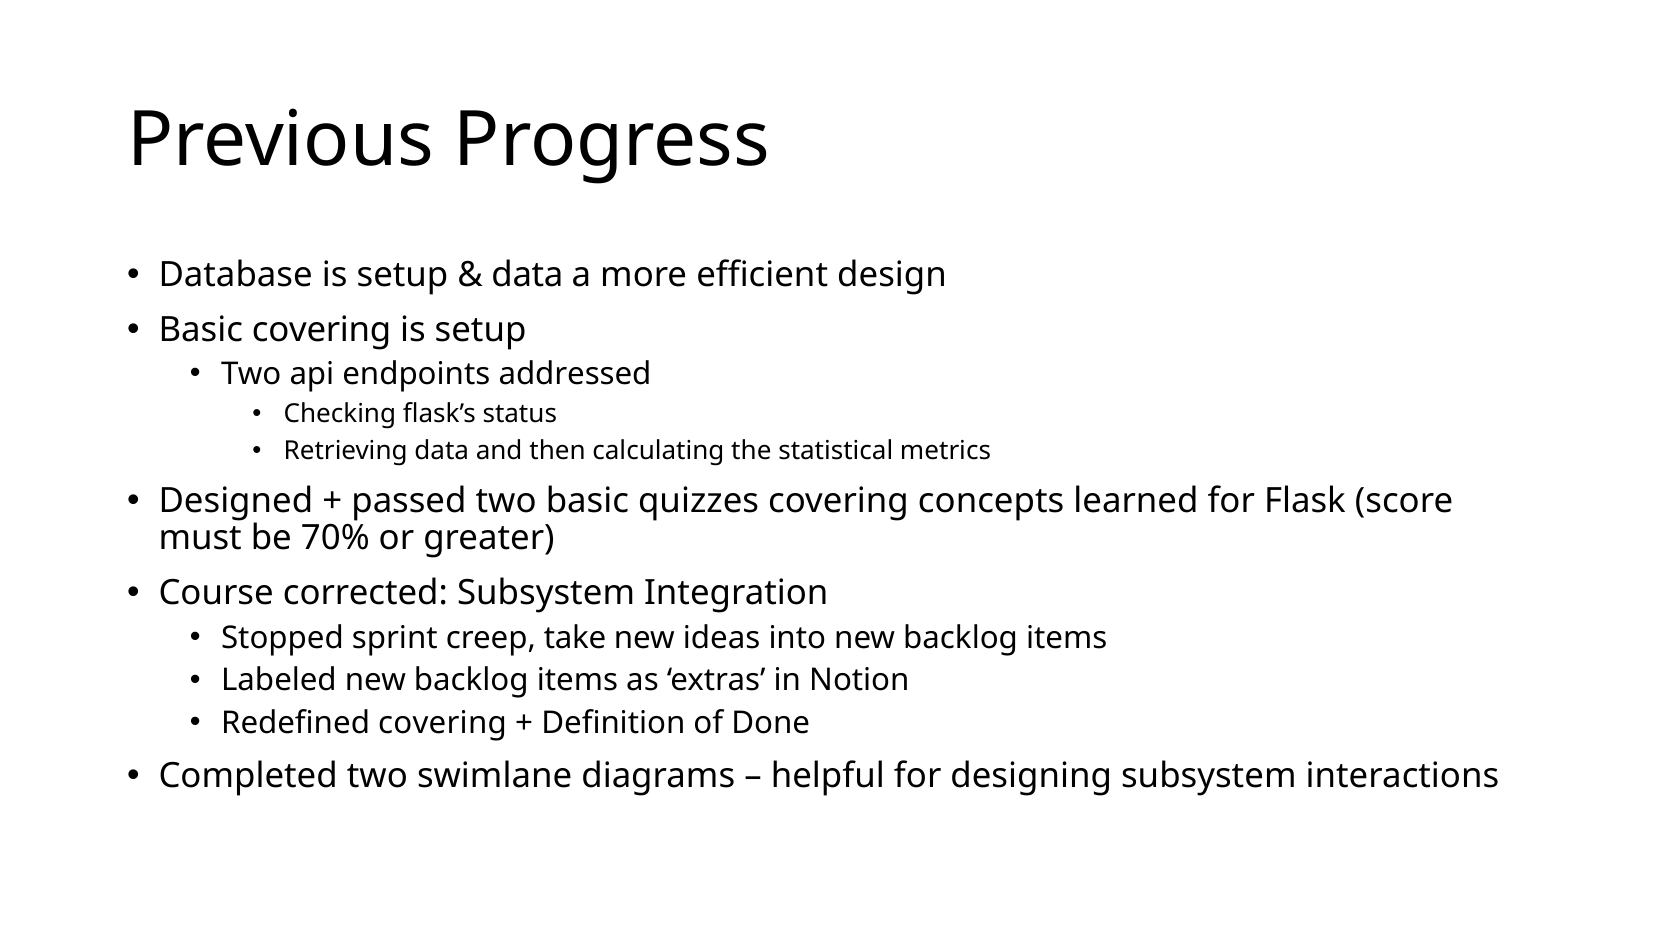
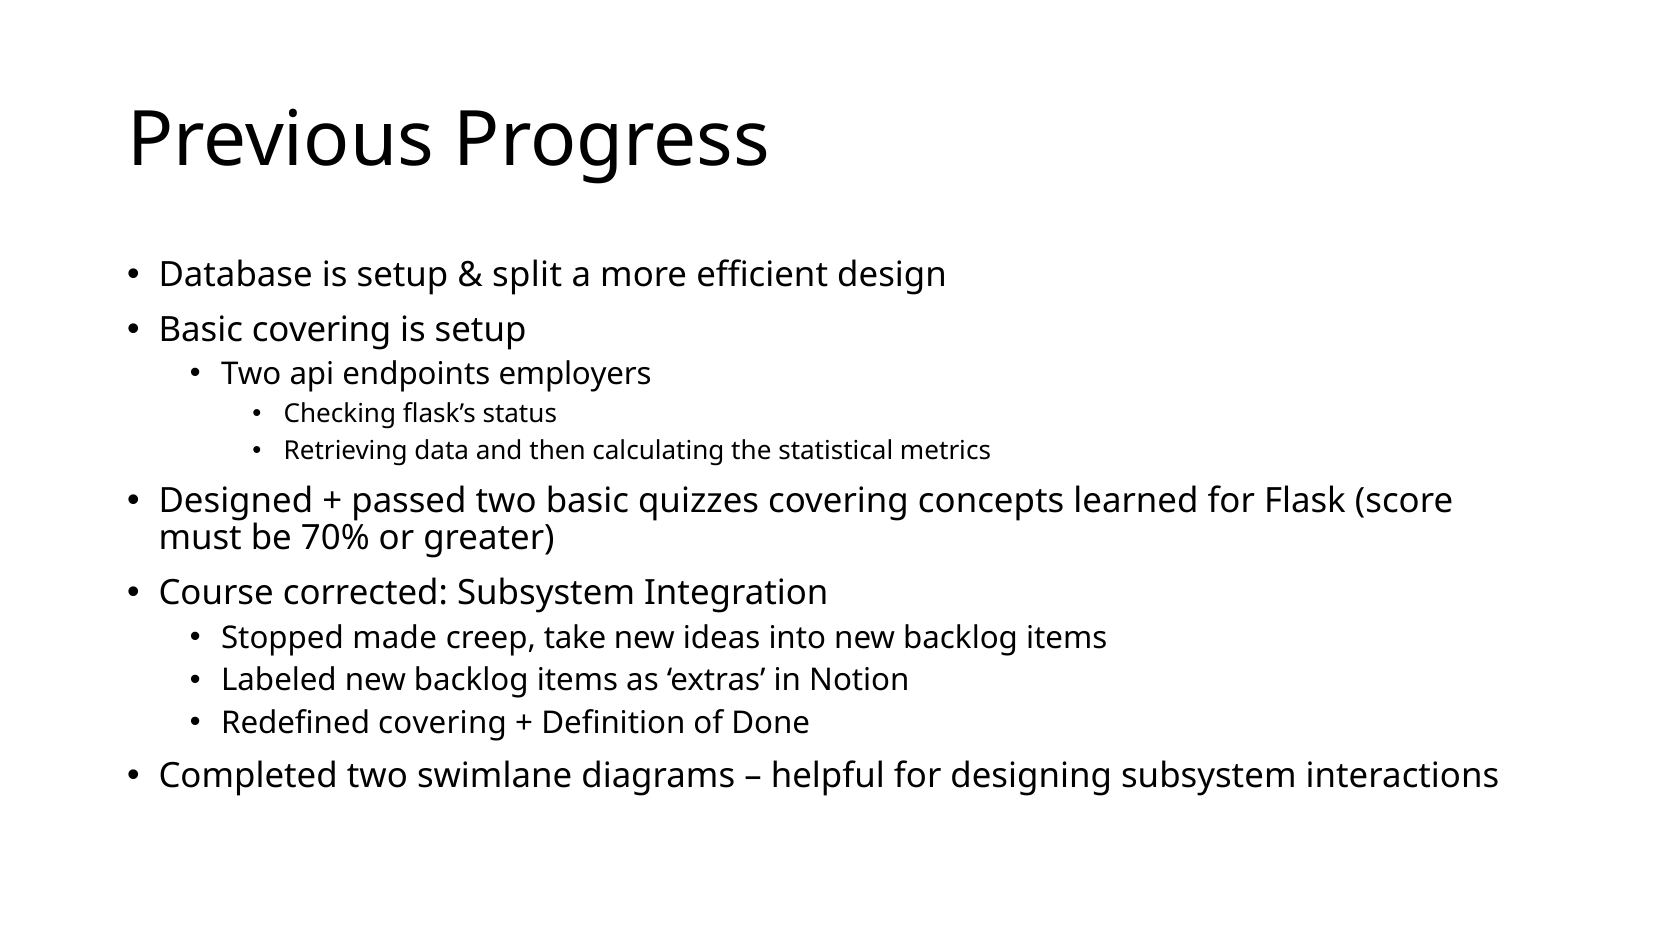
data at (527, 275): data -> split
addressed: addressed -> employers
sprint: sprint -> made
